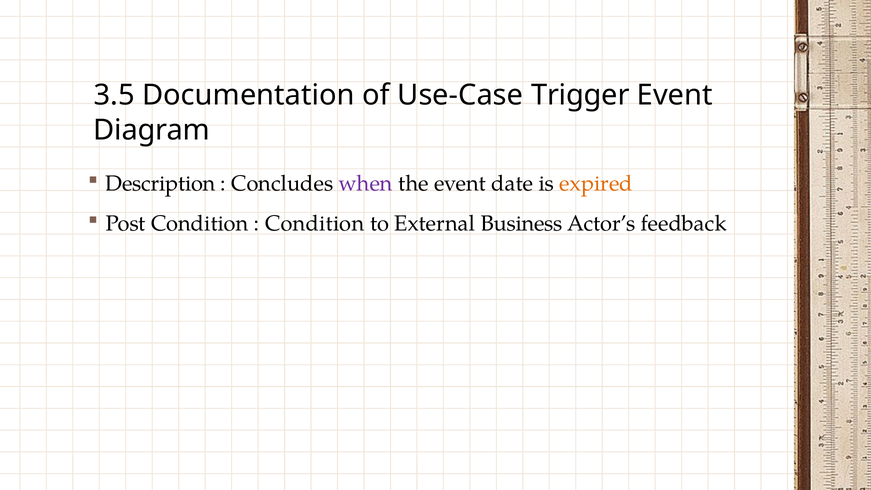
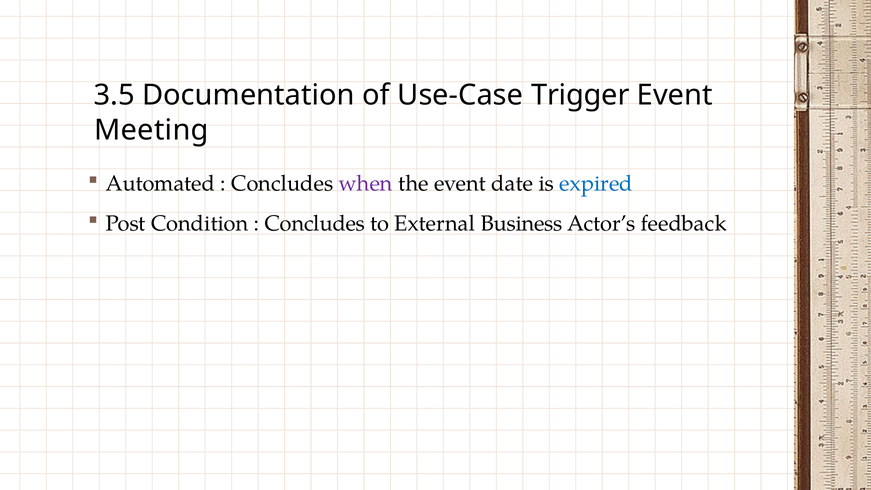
Diagram: Diagram -> Meeting
Description: Description -> Automated
expired colour: orange -> blue
Condition at (315, 224): Condition -> Concludes
